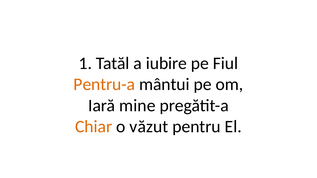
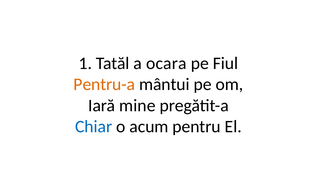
iubire: iubire -> ocara
Chiar colour: orange -> blue
văzut: văzut -> acum
